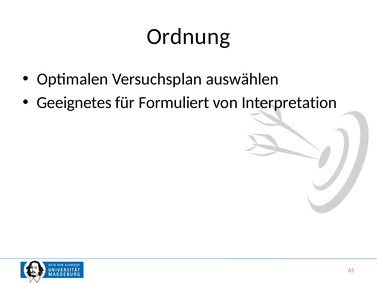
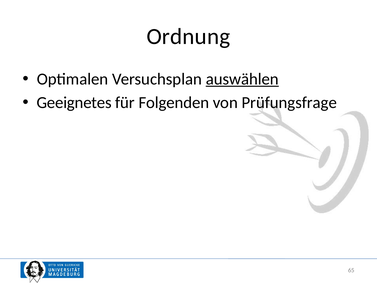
auswählen underline: none -> present
Formuliert: Formuliert -> Folgenden
Interpretation: Interpretation -> Prüfungsfrage
